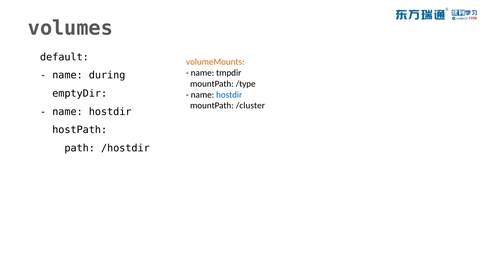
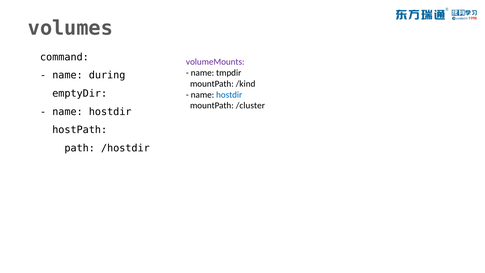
default: default -> command
volumeMounts colour: orange -> purple
/type: /type -> /kind
